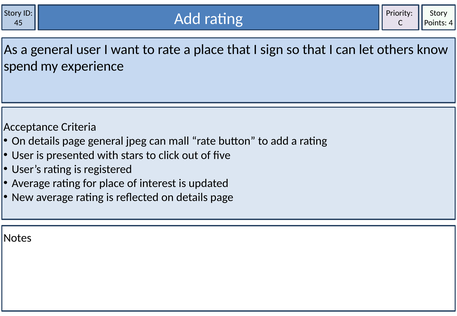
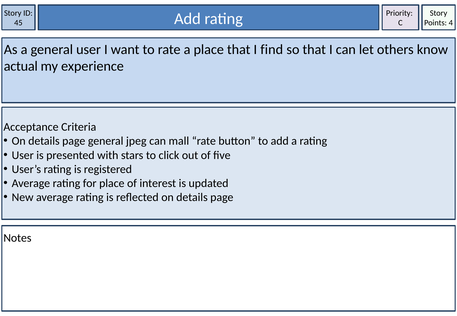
sign: sign -> find
spend: spend -> actual
